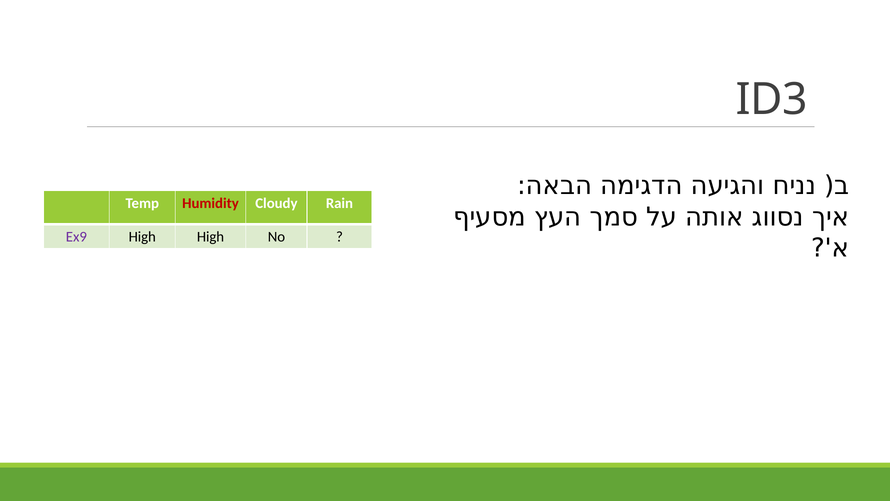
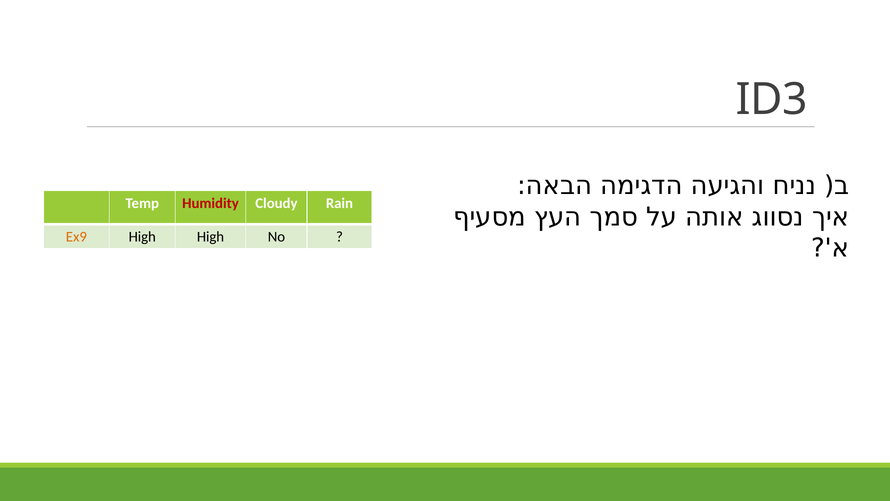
Ex9 colour: purple -> orange
